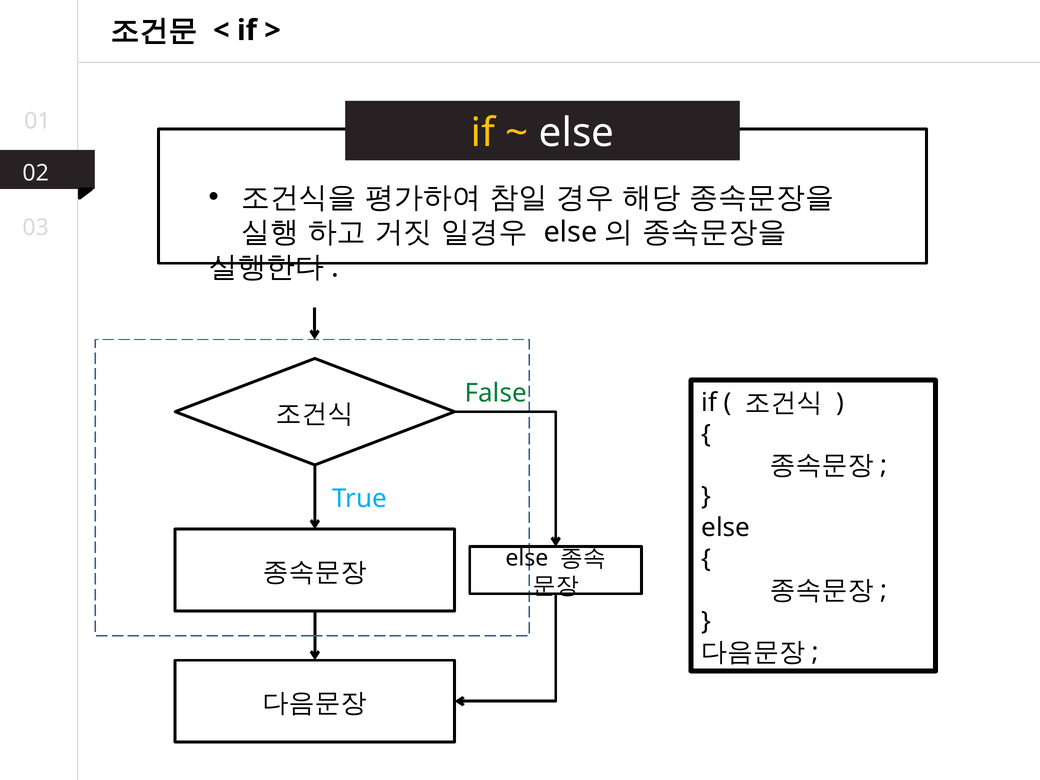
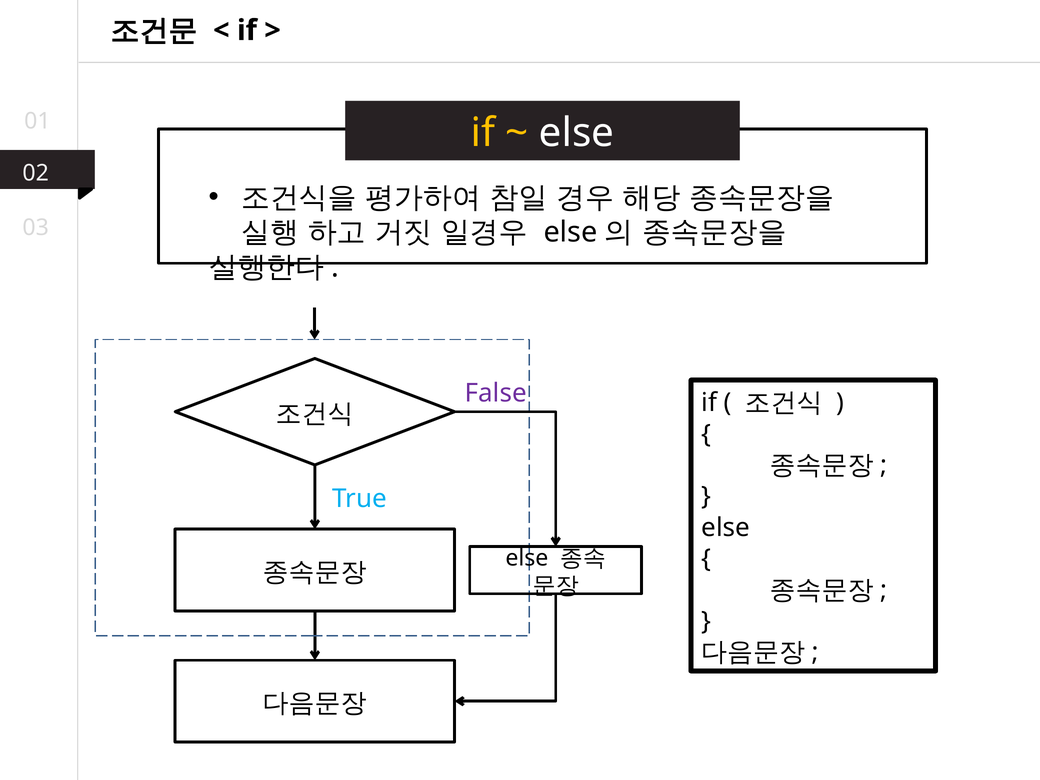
False colour: green -> purple
